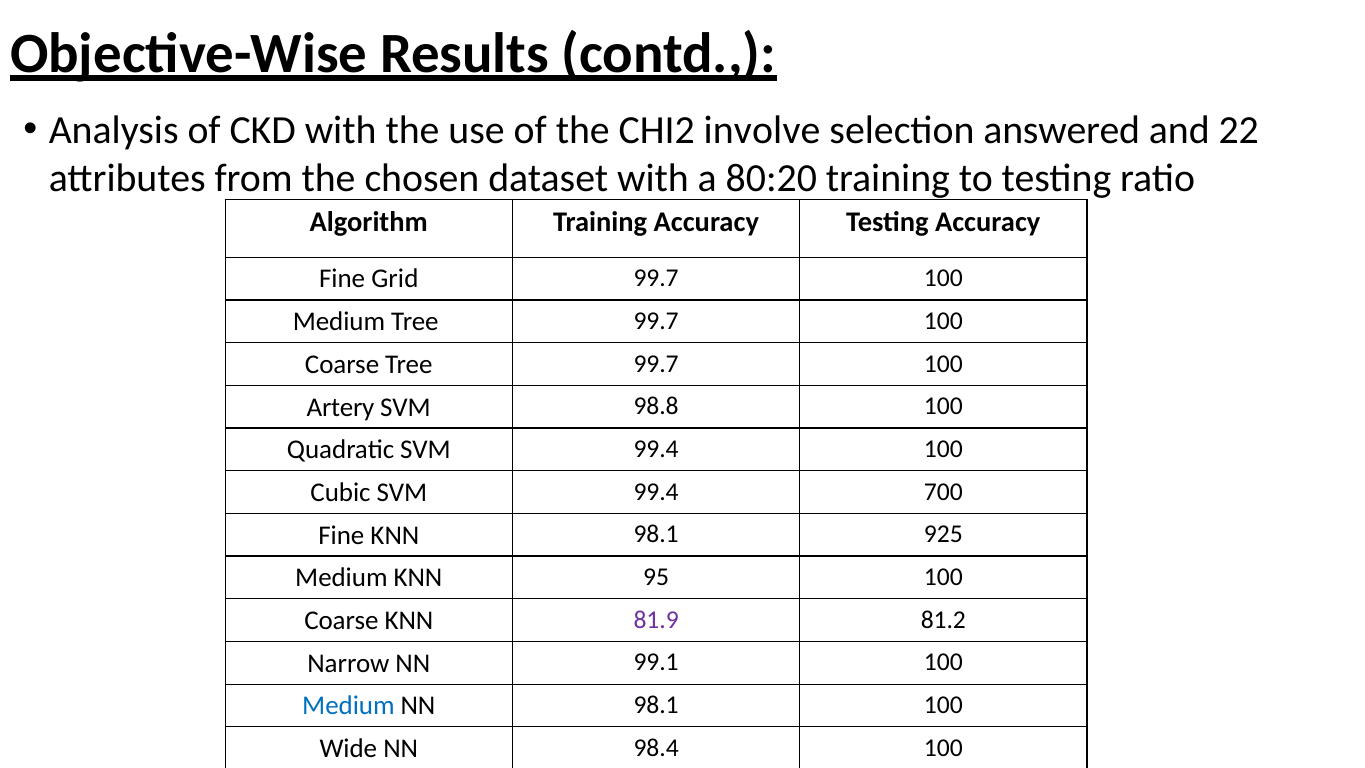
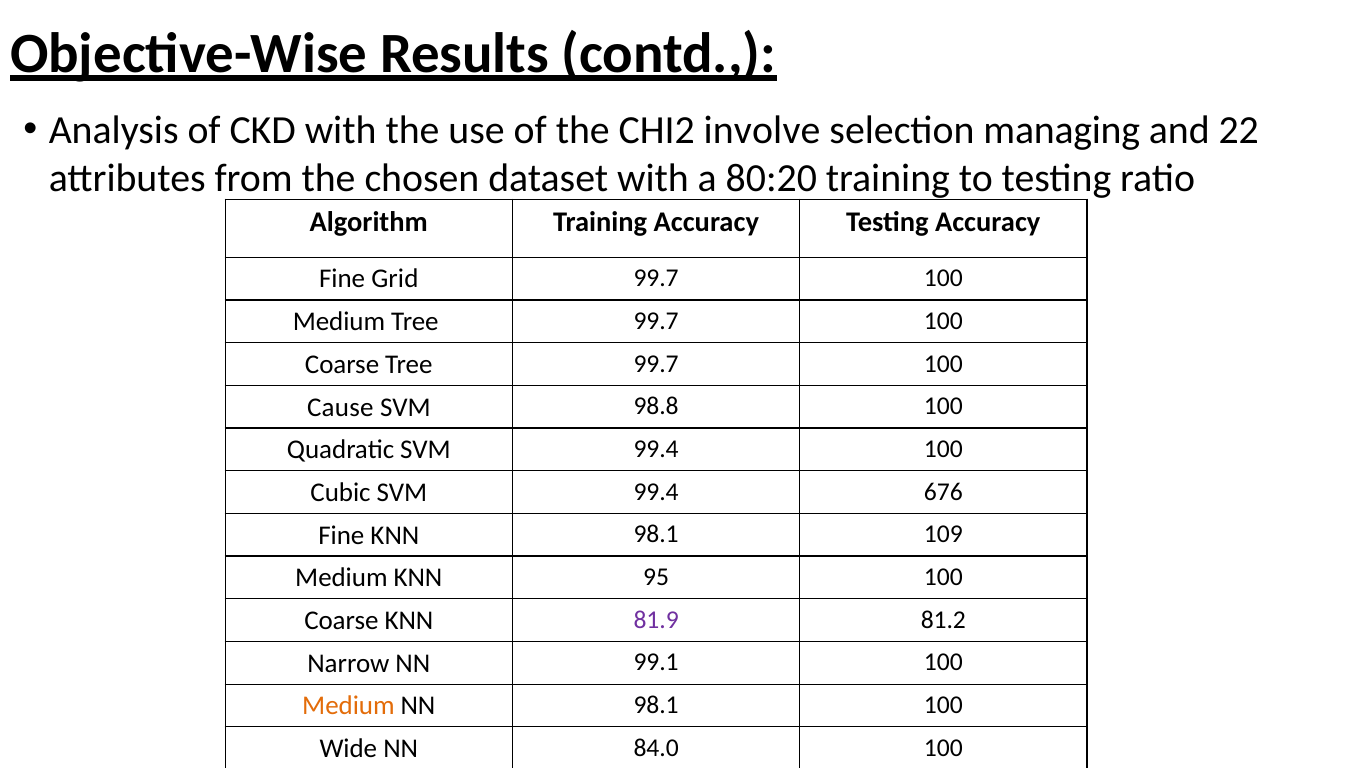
answered: answered -> managing
Artery: Artery -> Cause
700: 700 -> 676
925: 925 -> 109
Medium at (348, 706) colour: blue -> orange
98.4: 98.4 -> 84.0
